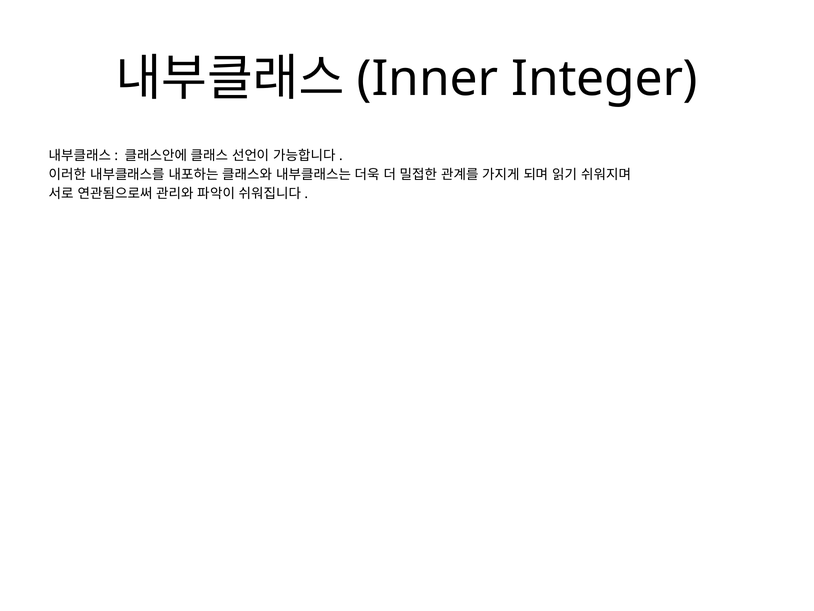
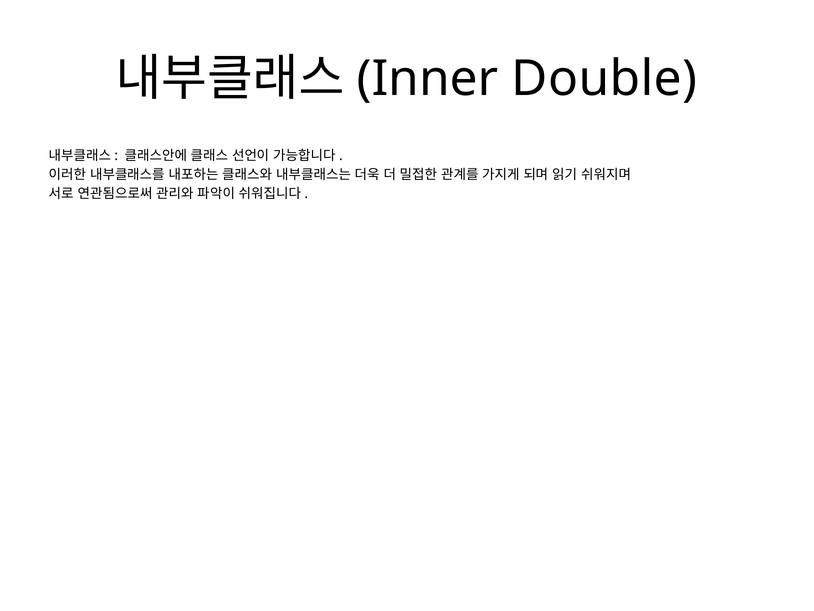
Integer: Integer -> Double
